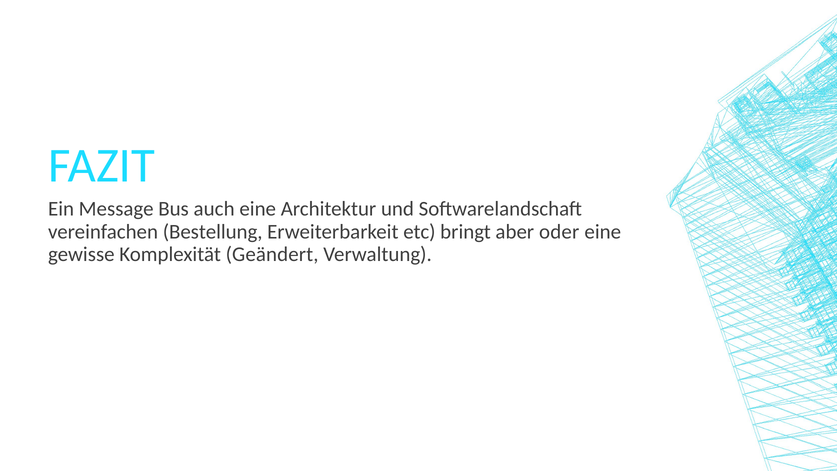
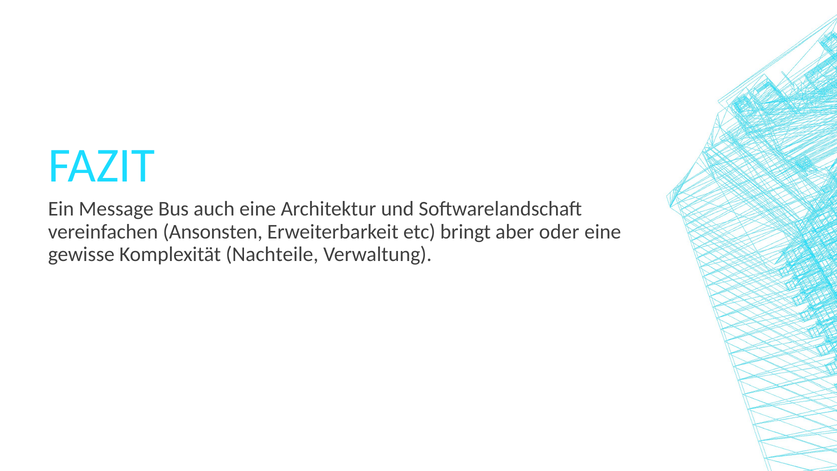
Bestellung: Bestellung -> Ansonsten
Geändert: Geändert -> Nachteile
